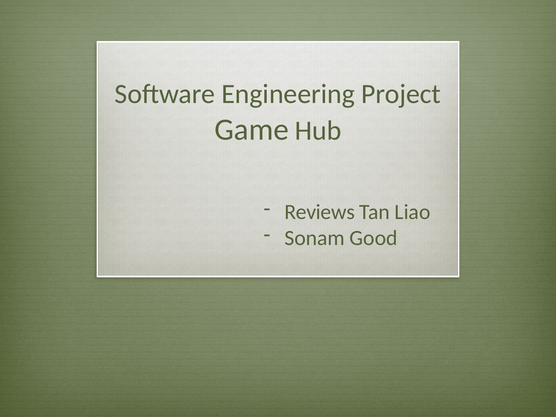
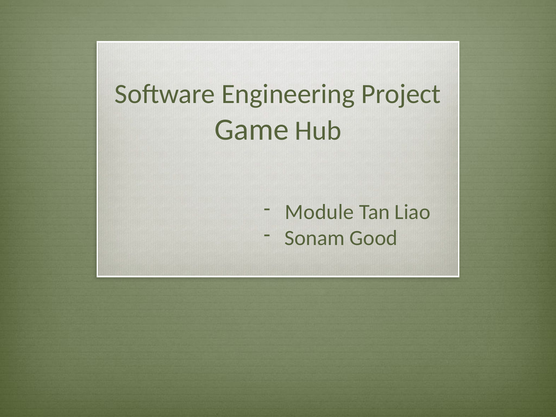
Reviews: Reviews -> Module
